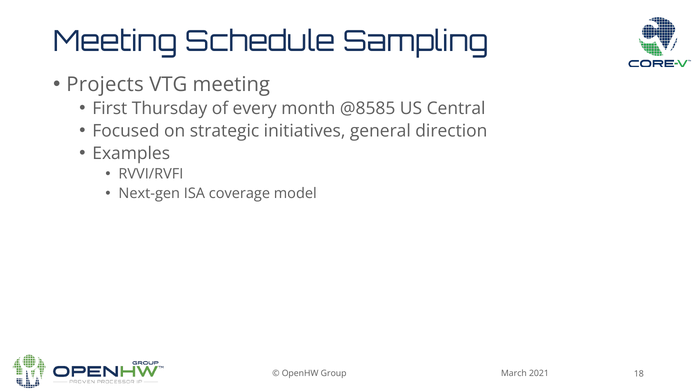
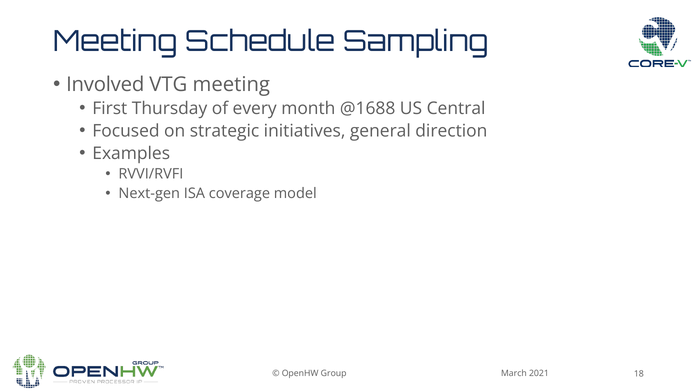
Projects: Projects -> Involved
@8585: @8585 -> @1688
